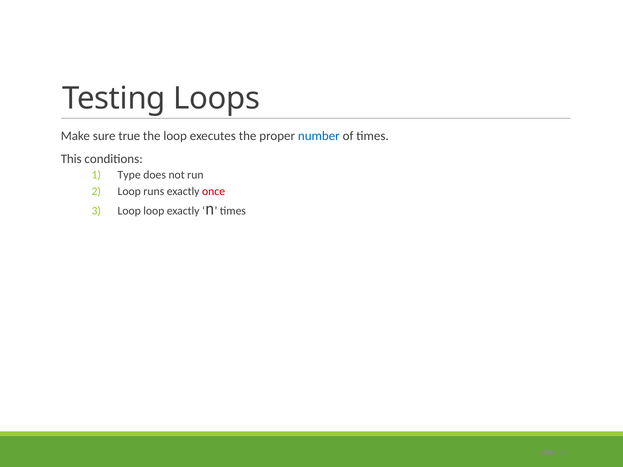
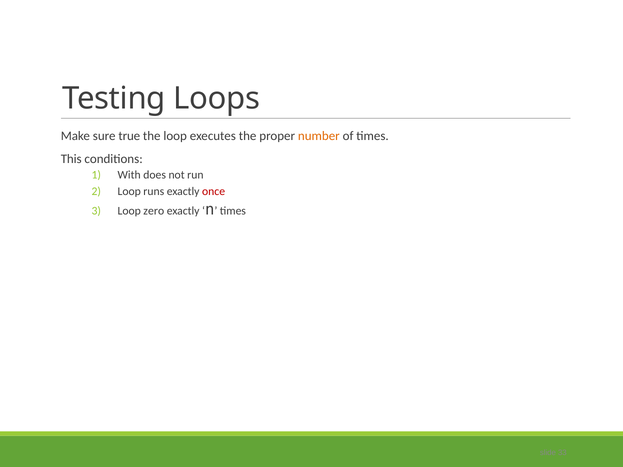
number colour: blue -> orange
Type: Type -> With
Loop loop: loop -> zero
